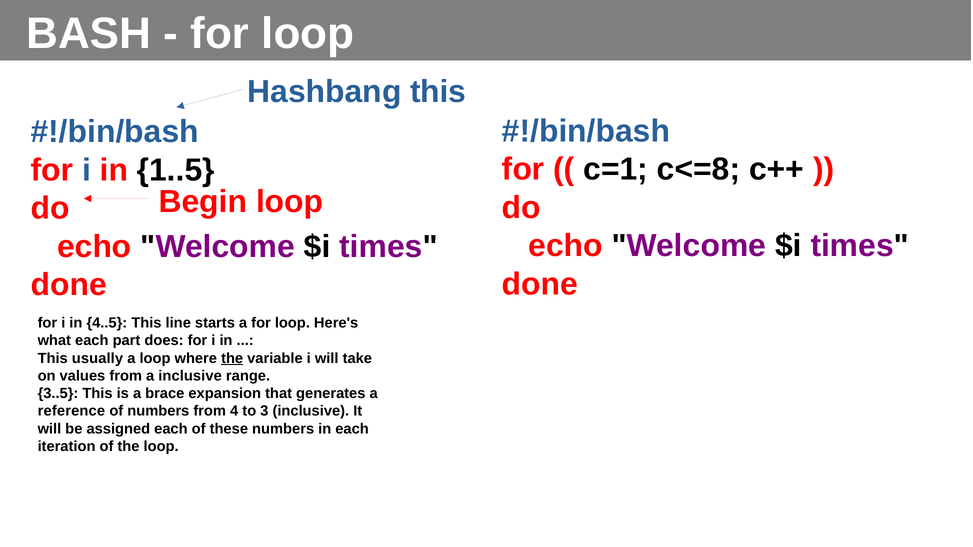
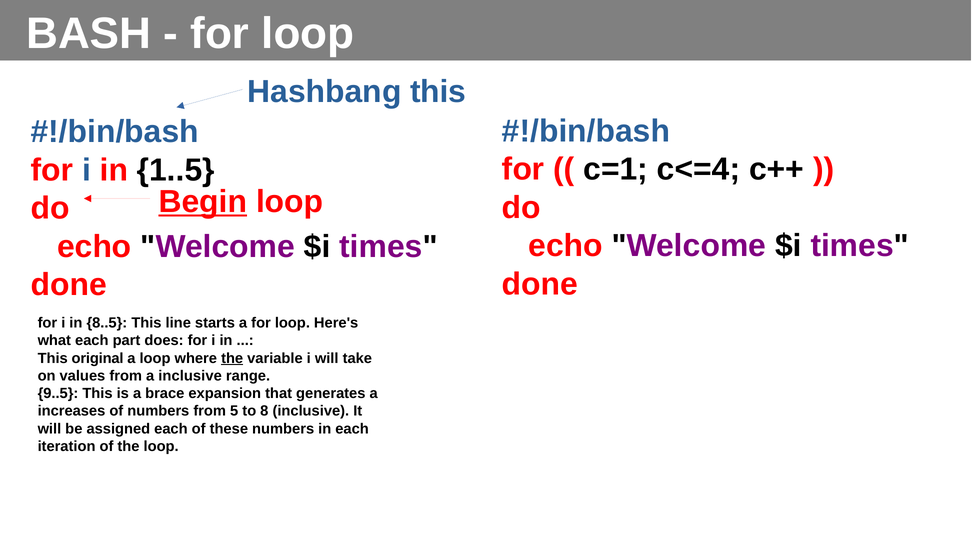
c<=8: c<=8 -> c<=4
Begin underline: none -> present
4..5: 4..5 -> 8..5
usually: usually -> original
3..5: 3..5 -> 9..5
reference: reference -> increases
4: 4 -> 5
3: 3 -> 8
